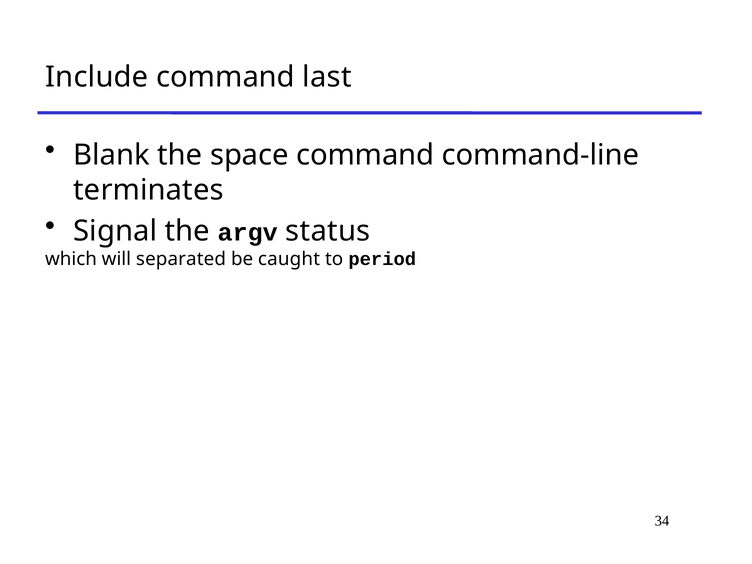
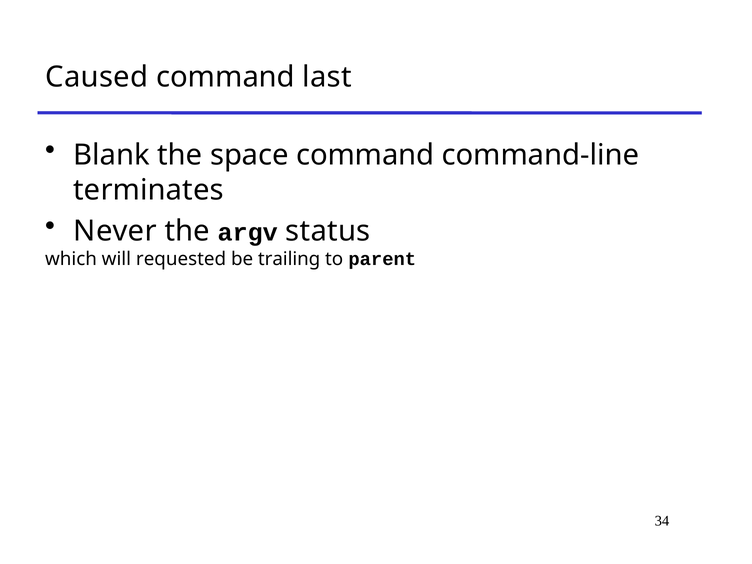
Include: Include -> Caused
Signal: Signal -> Never
separated: separated -> requested
caught: caught -> trailing
period: period -> parent
